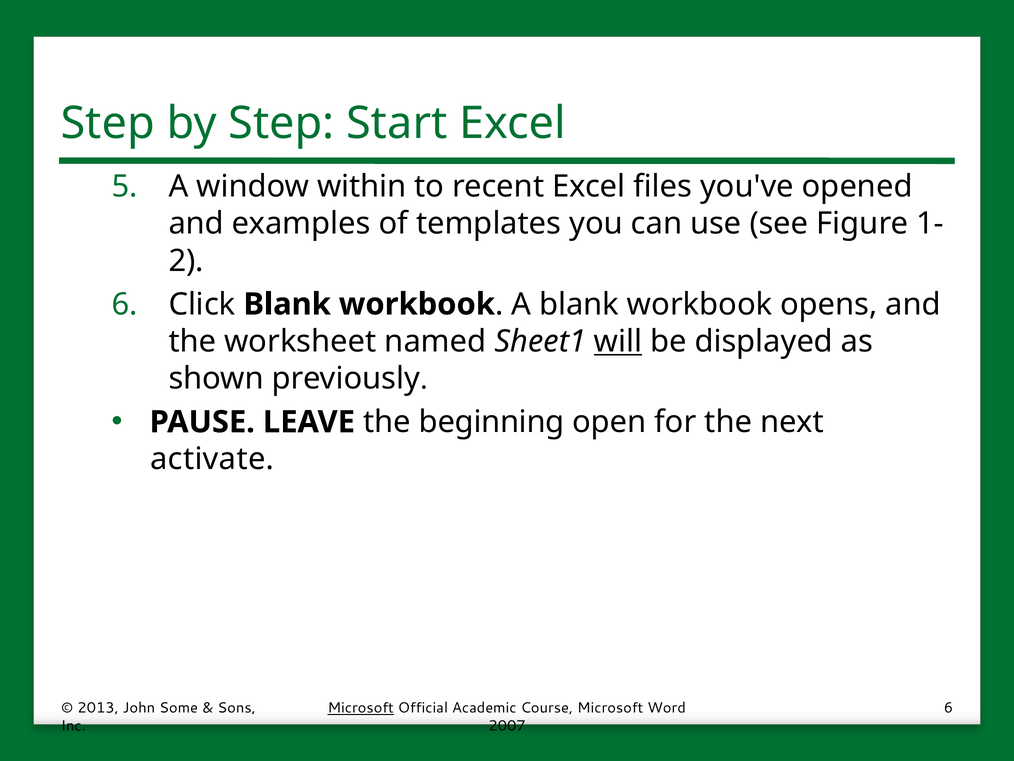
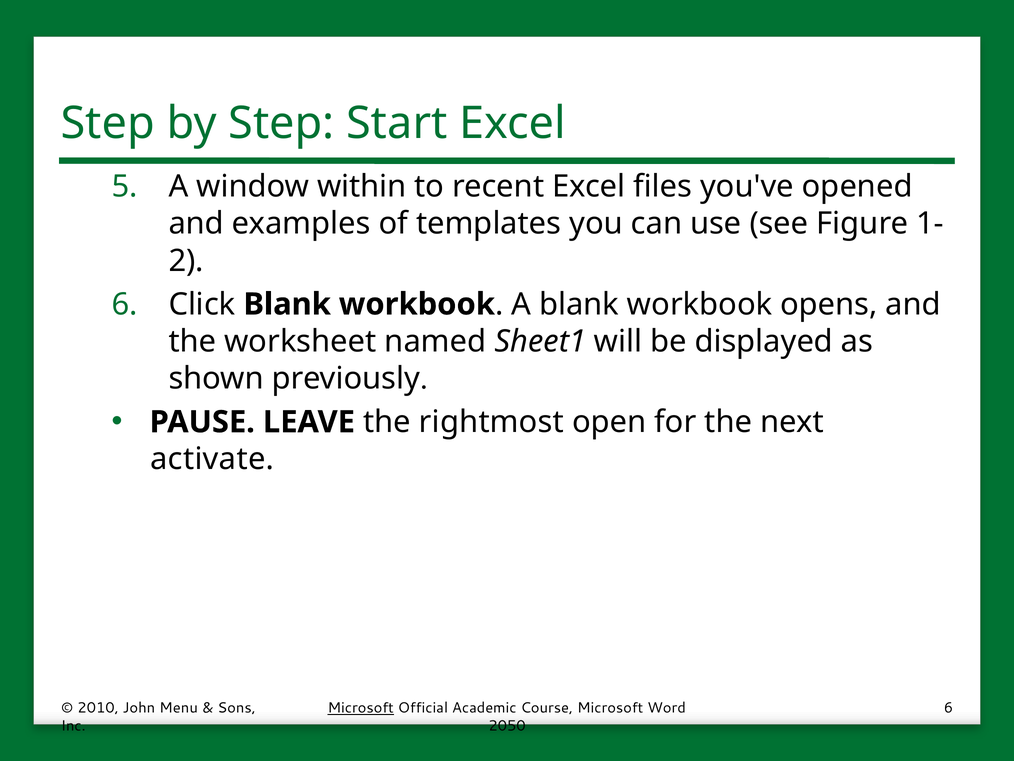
will underline: present -> none
beginning: beginning -> rightmost
2013: 2013 -> 2010
Some: Some -> Menu
2007: 2007 -> 2050
